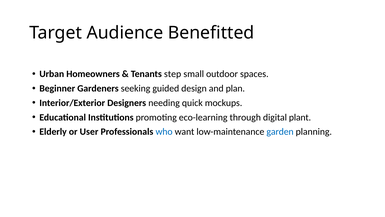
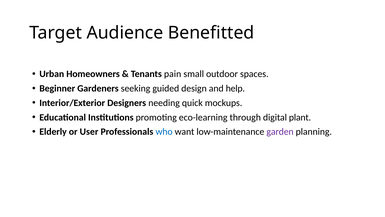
step: step -> pain
plan: plan -> help
garden colour: blue -> purple
